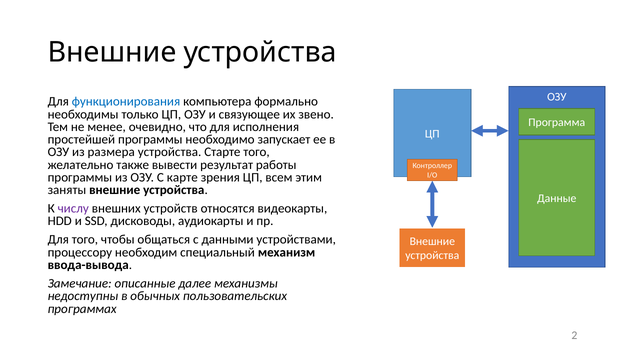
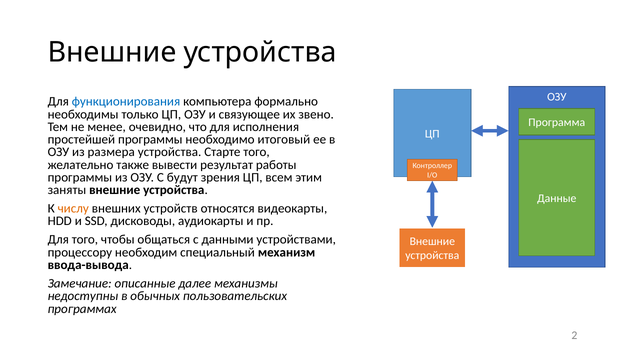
запускает: запускает -> итоговый
карте: карте -> будут
числу colour: purple -> orange
